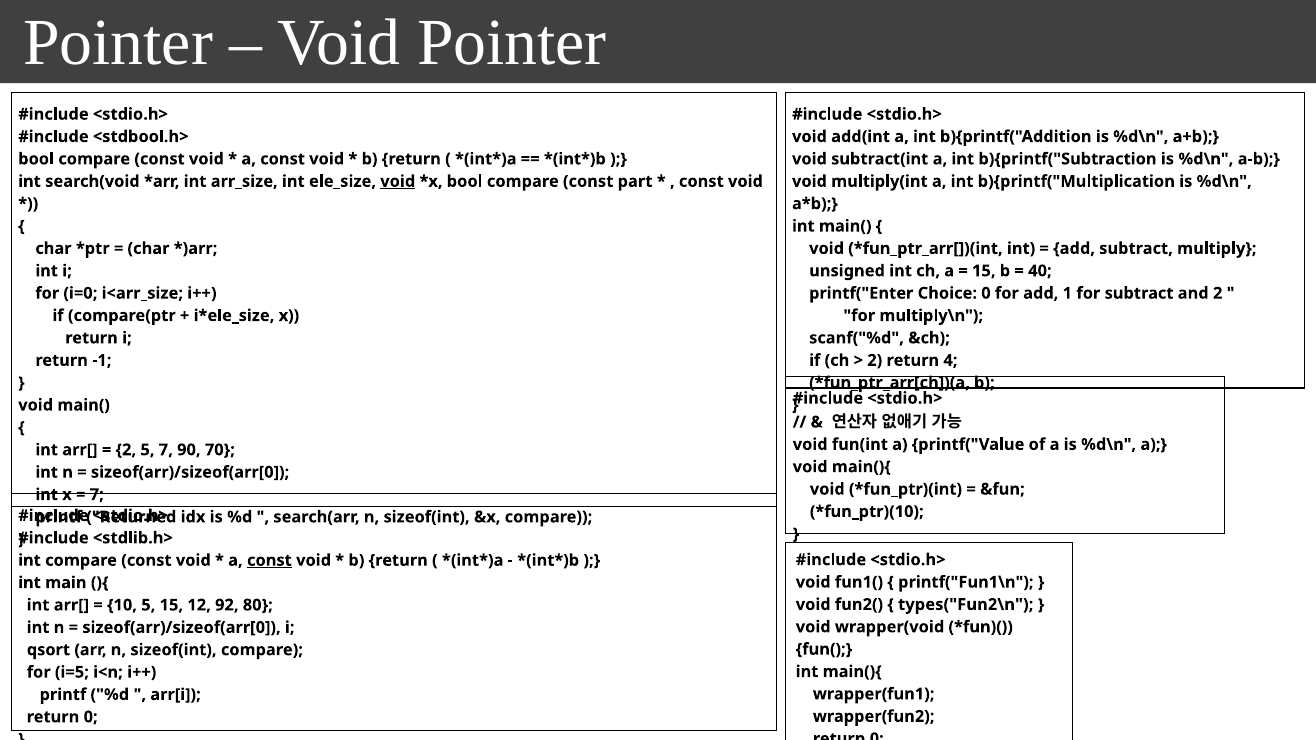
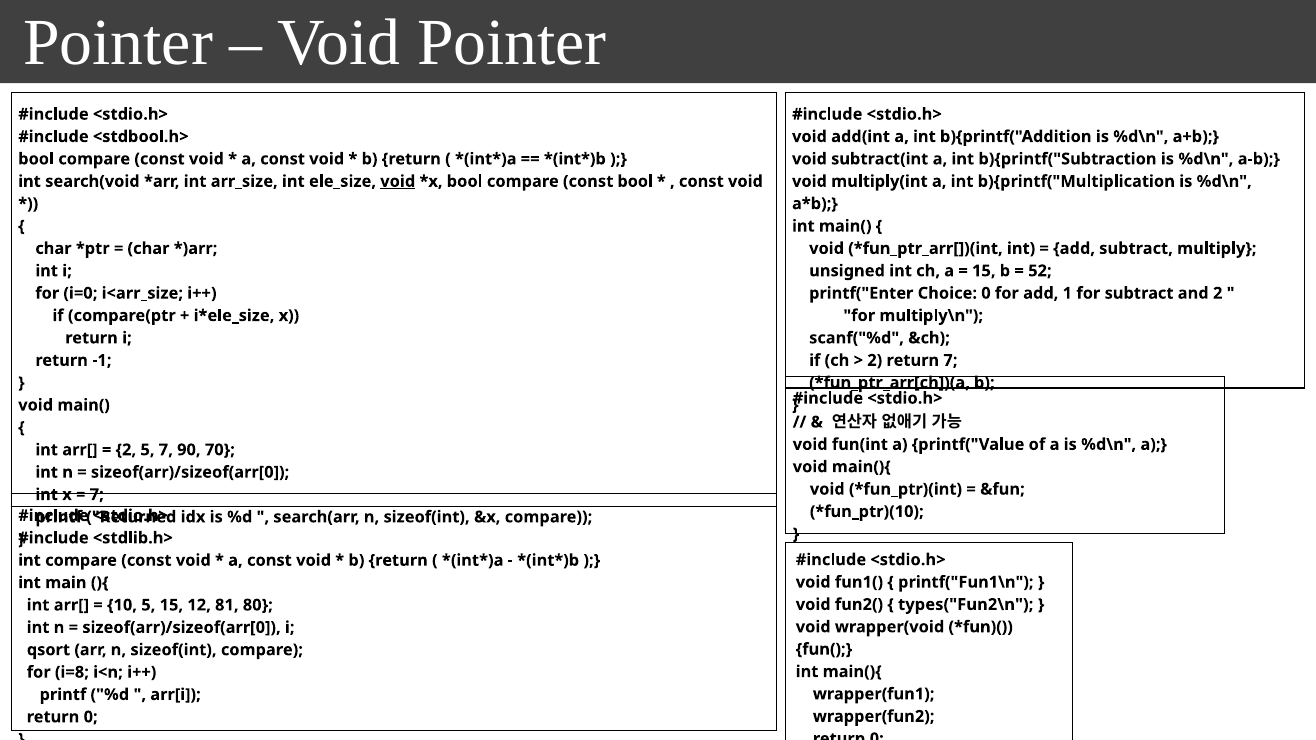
const part: part -> bool
40: 40 -> 52
return 4: 4 -> 7
const at (269, 561) underline: present -> none
92: 92 -> 81
i=5: i=5 -> i=8
